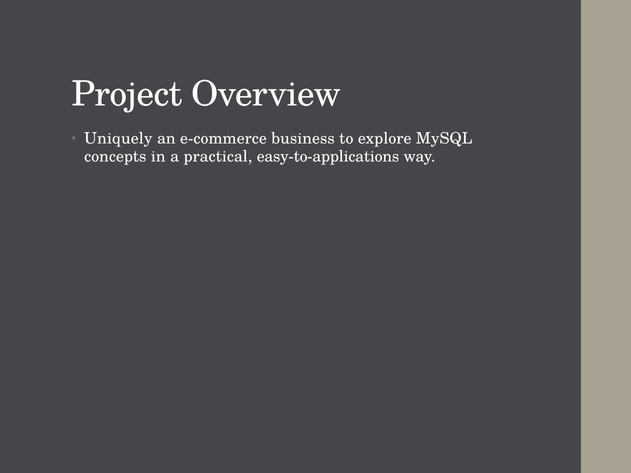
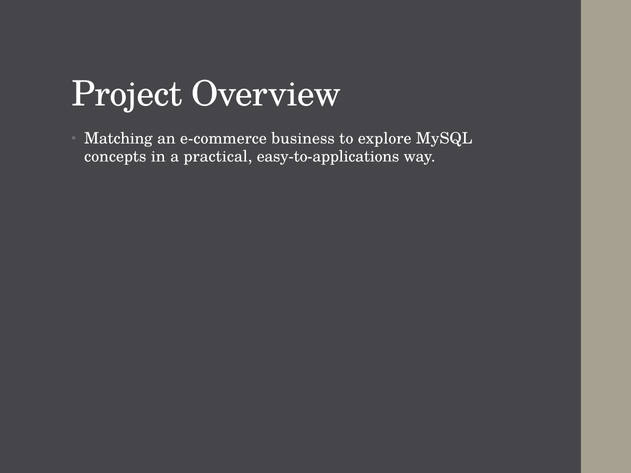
Uniquely: Uniquely -> Matching
